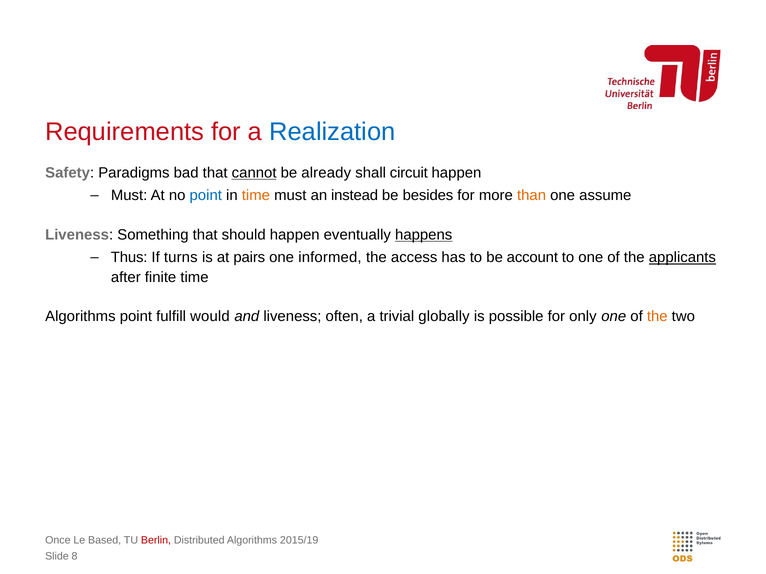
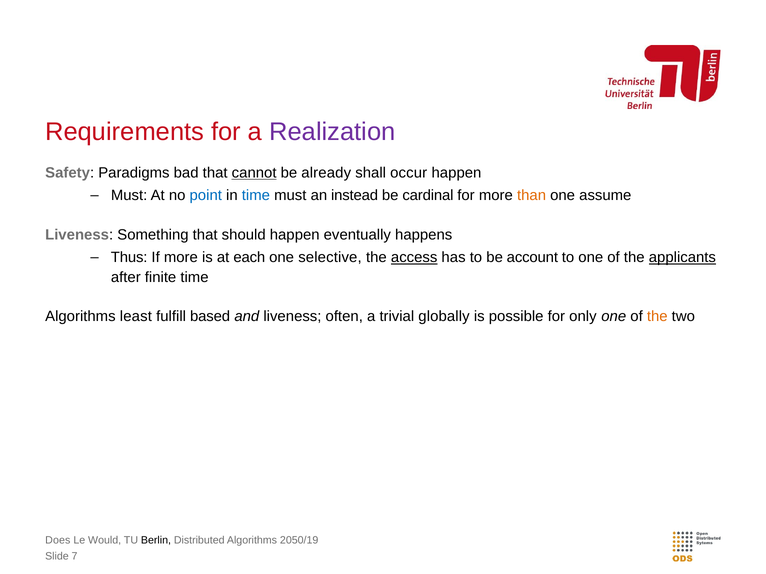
Realization colour: blue -> purple
circuit: circuit -> occur
time at (256, 196) colour: orange -> blue
besides: besides -> cardinal
happens underline: present -> none
If turns: turns -> more
pairs: pairs -> each
informed: informed -> selective
access underline: none -> present
Algorithms point: point -> least
would: would -> based
Once: Once -> Does
Based: Based -> Would
Berlin colour: red -> black
2015/19: 2015/19 -> 2050/19
8: 8 -> 7
